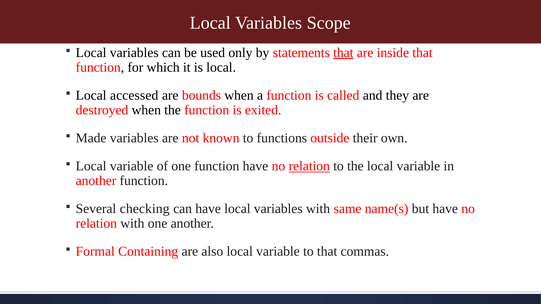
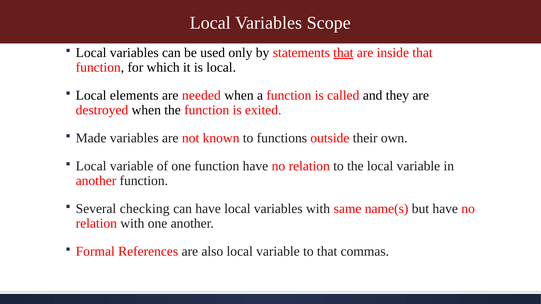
accessed: accessed -> elements
bounds: bounds -> needed
relation at (309, 166) underline: present -> none
Containing: Containing -> References
